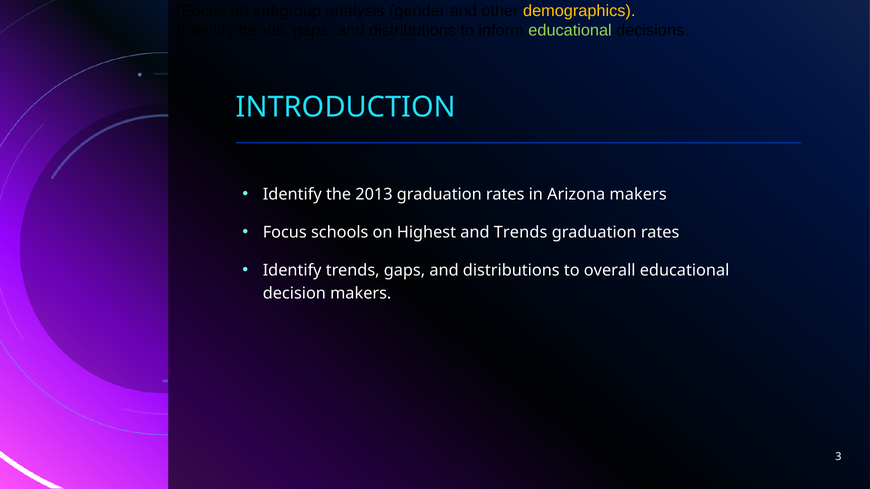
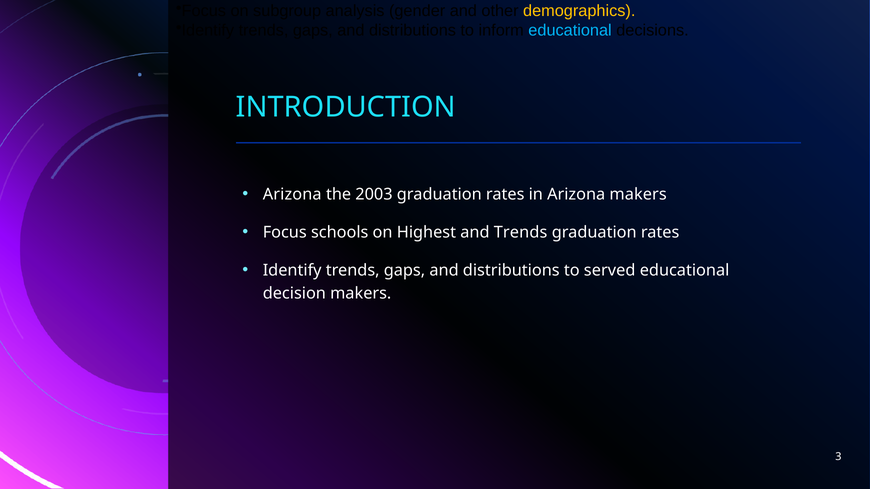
educational at (570, 31) colour: light green -> light blue
Identify at (292, 194): Identify -> Arizona
2013: 2013 -> 2003
overall: overall -> served
